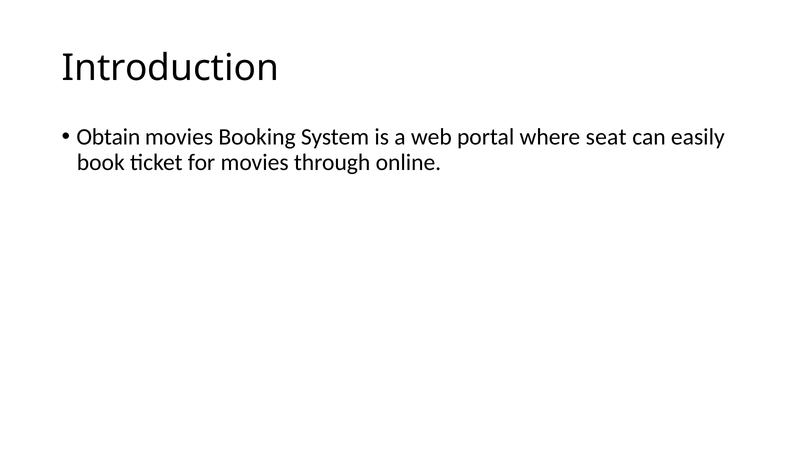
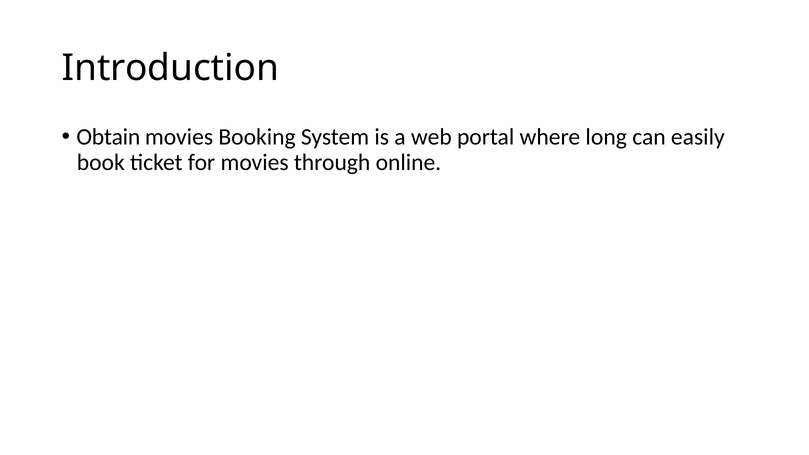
seat: seat -> long
